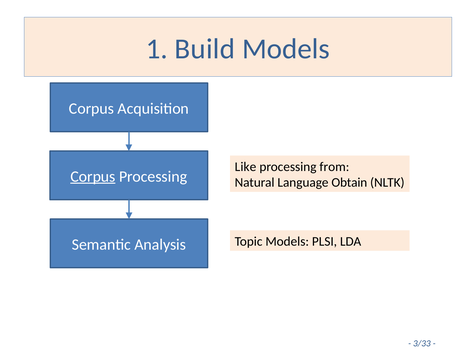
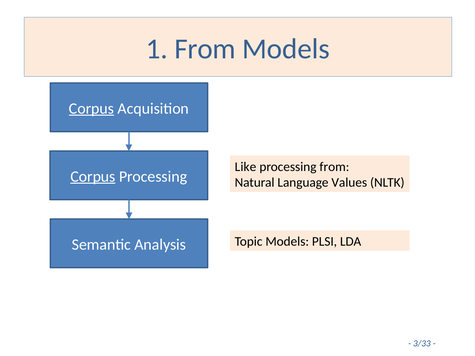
1 Build: Build -> From
Corpus at (91, 109) underline: none -> present
Obtain: Obtain -> Values
